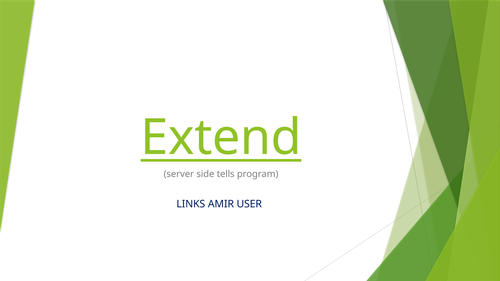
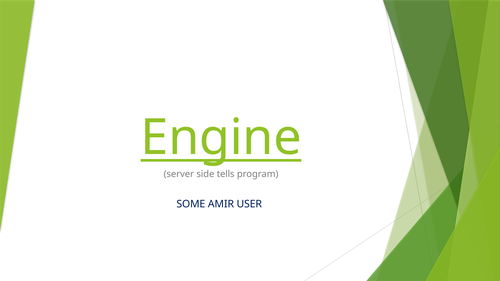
Extend: Extend -> Engine
LINKS: LINKS -> SOME
